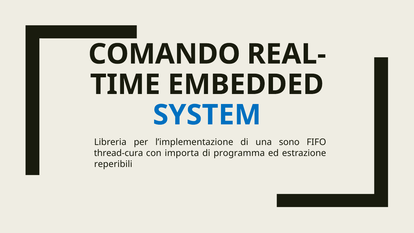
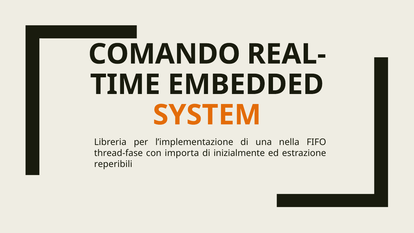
SYSTEM colour: blue -> orange
sono: sono -> nella
thread-cura: thread-cura -> thread-fase
programma: programma -> inizialmente
